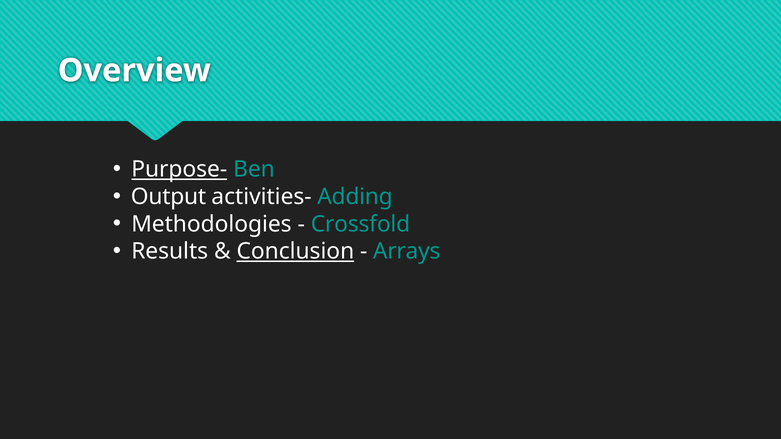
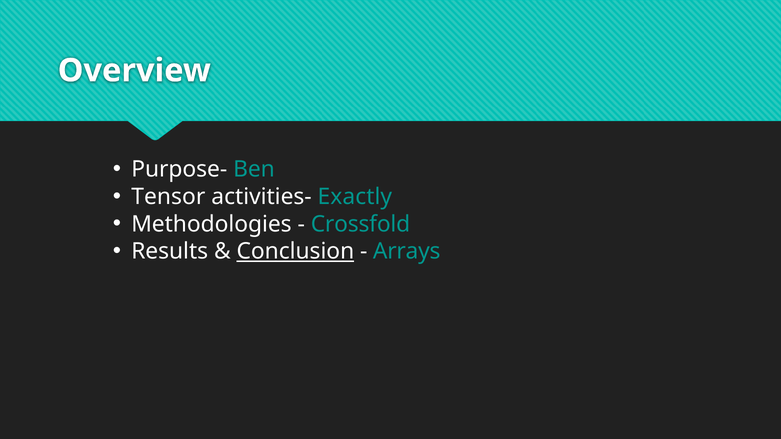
Purpose- underline: present -> none
Output: Output -> Tensor
Adding: Adding -> Exactly
